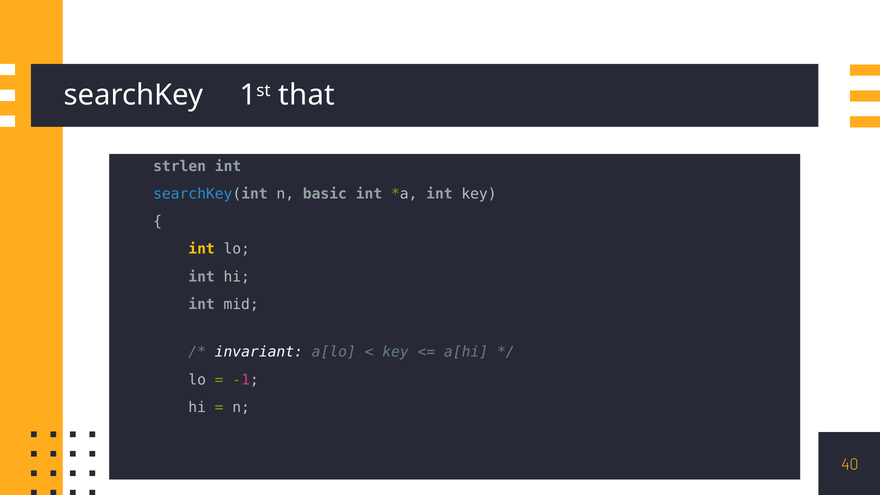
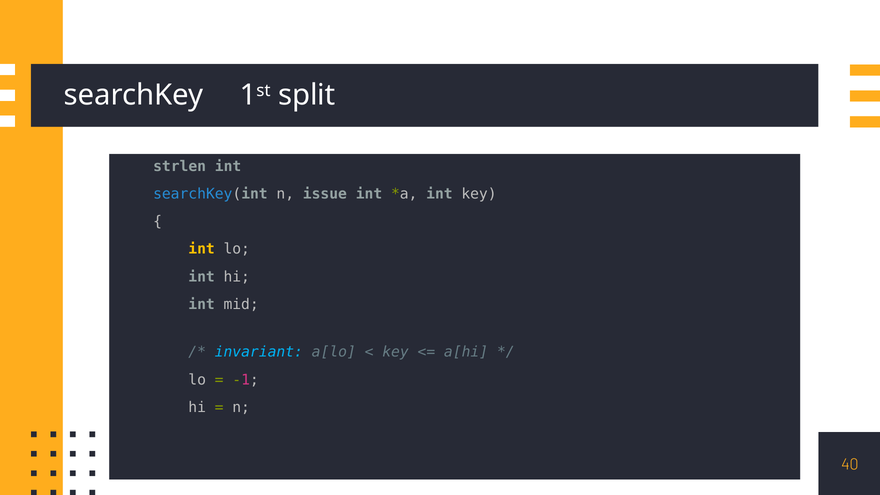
that: that -> split
basic: basic -> issue
invariant colour: white -> light blue
